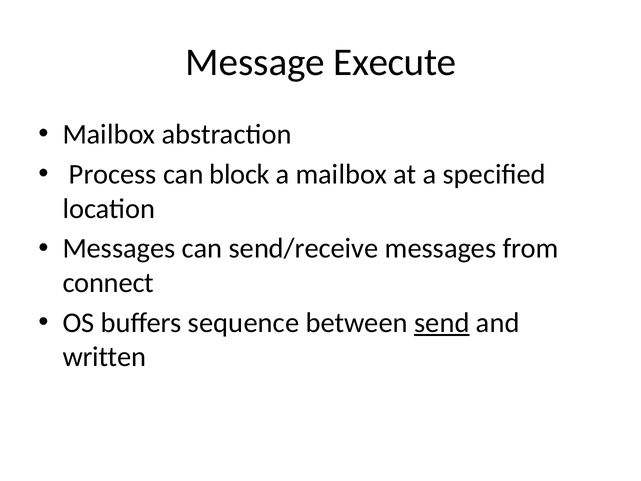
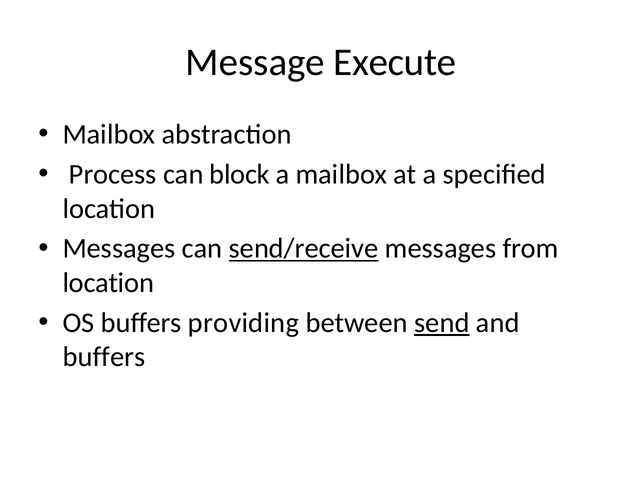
send/receive underline: none -> present
connect at (108, 283): connect -> location
sequence: sequence -> providing
written at (104, 357): written -> buffers
